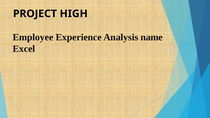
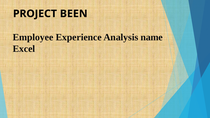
HIGH: HIGH -> BEEN
